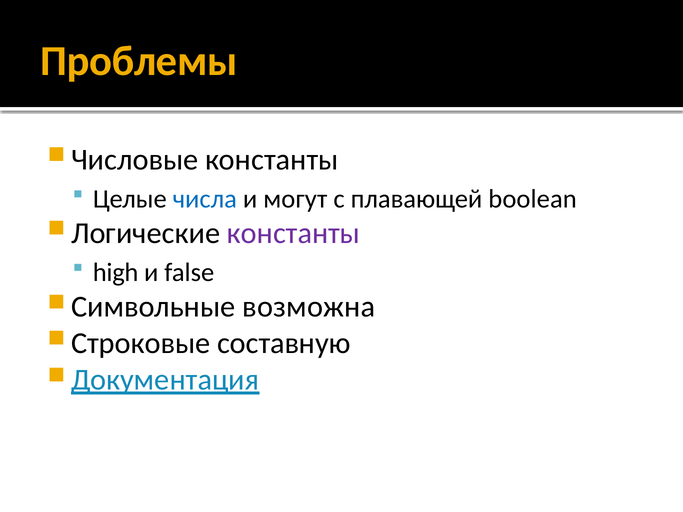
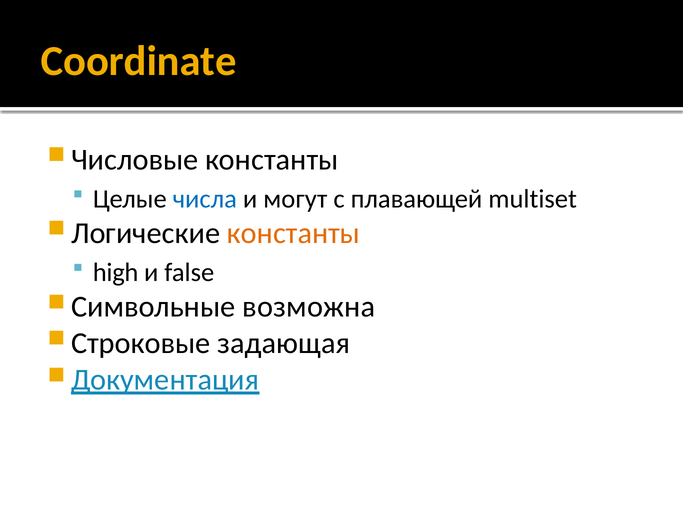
Проблемы: Проблемы -> Coordinate
boolean: boolean -> multiset
константы at (294, 233) colour: purple -> orange
составную: составную -> задающая
